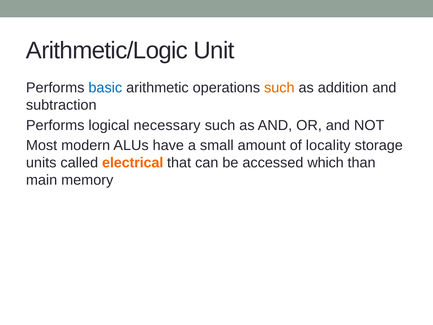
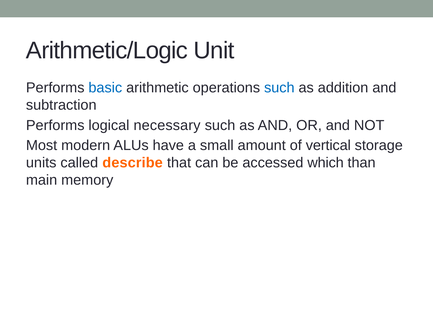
such at (279, 88) colour: orange -> blue
locality: locality -> vertical
electrical: electrical -> describe
